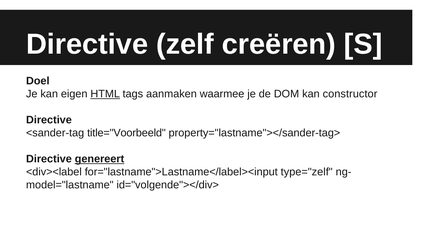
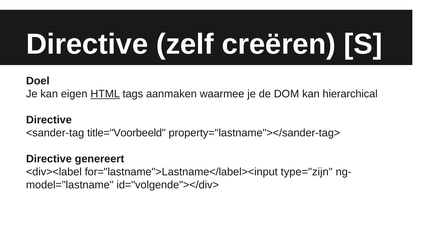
constructor: constructor -> hierarchical
genereert underline: present -> none
type="zelf: type="zelf -> type="zijn
